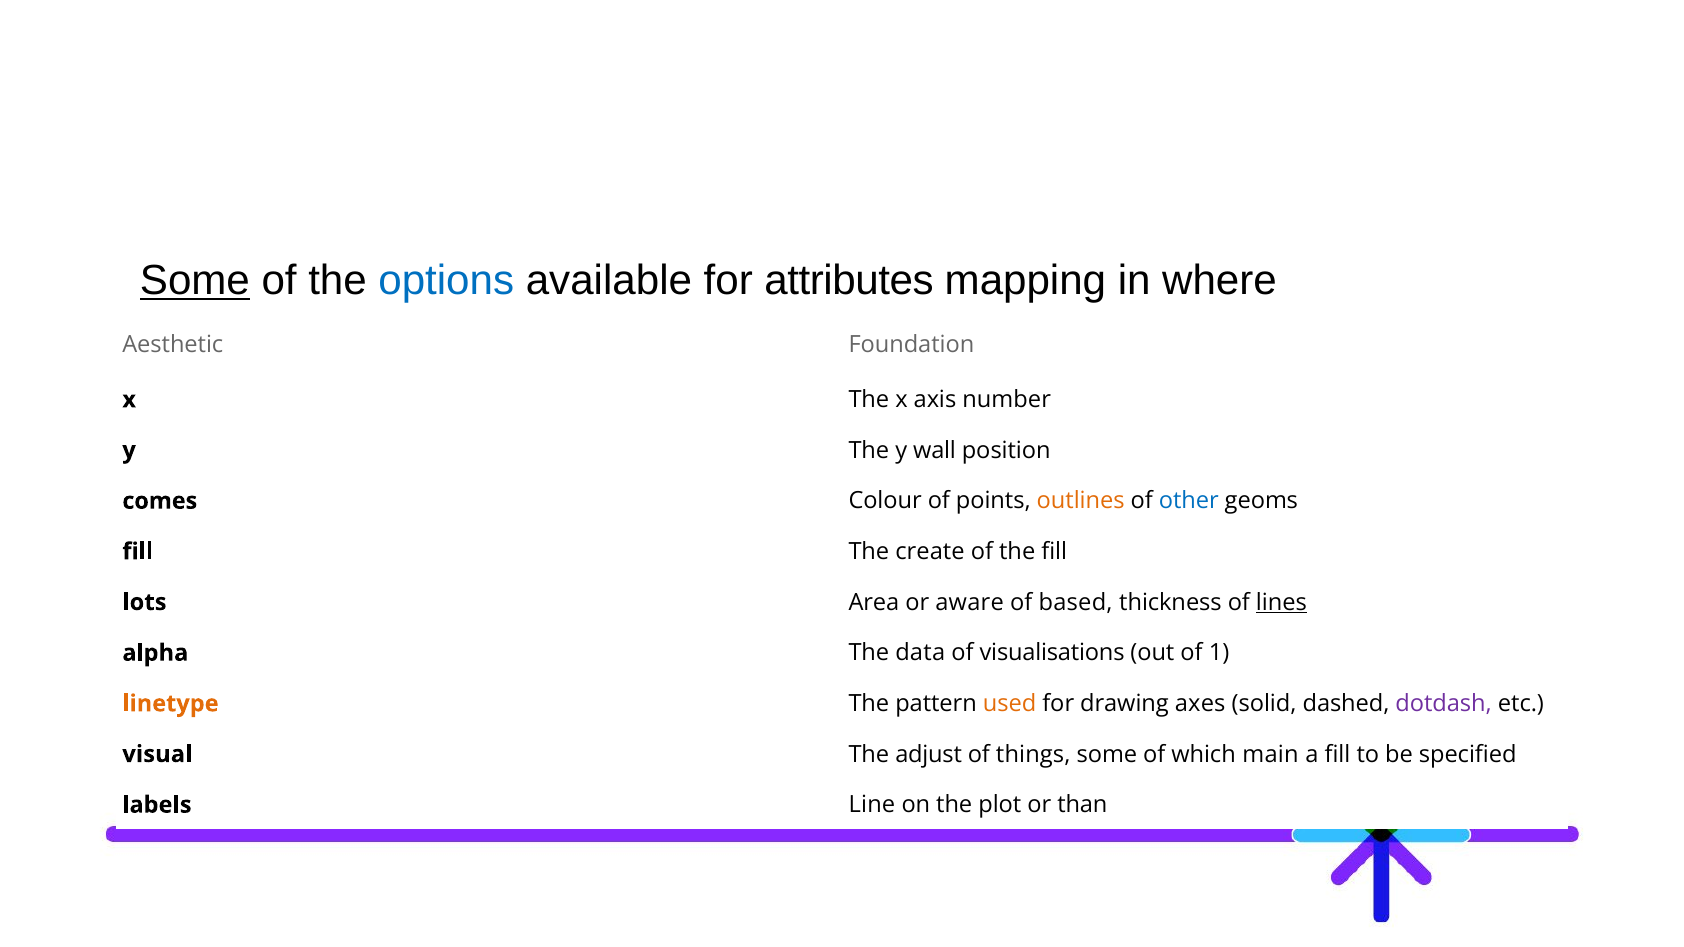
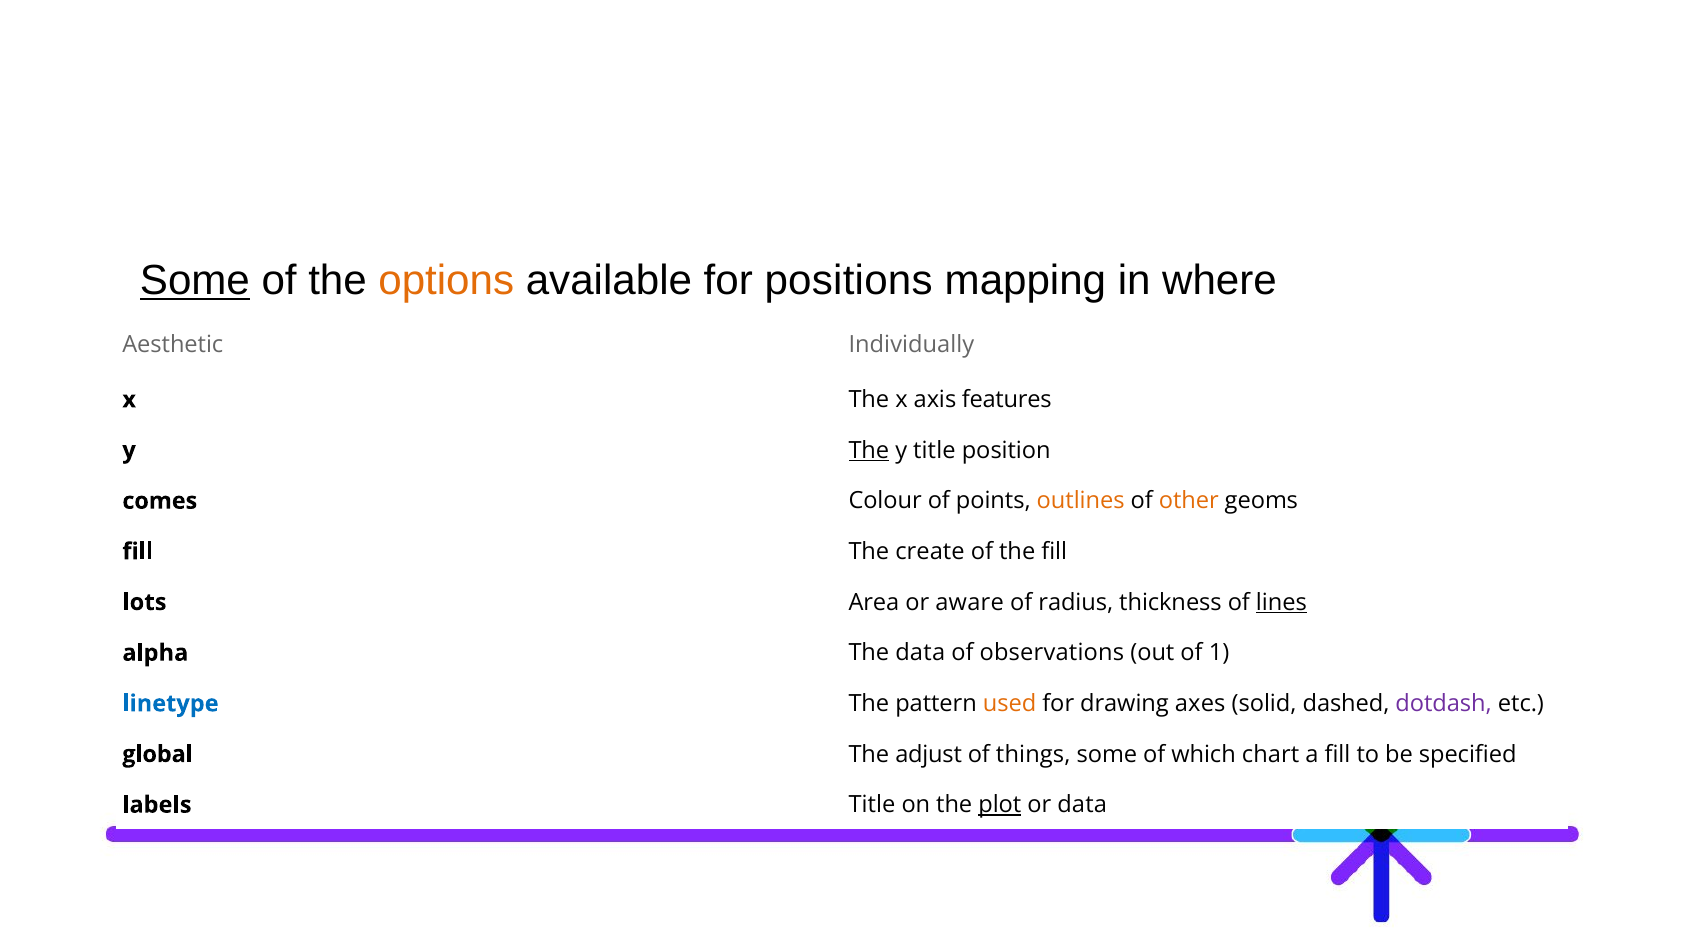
options colour: blue -> orange
attributes: attributes -> positions
Foundation: Foundation -> Individually
number: number -> features
The at (869, 450) underline: none -> present
y wall: wall -> title
other colour: blue -> orange
based: based -> radius
visualisations: visualisations -> observations
linetype colour: orange -> blue
visual: visual -> global
main: main -> chart
labels Line: Line -> Title
plot underline: none -> present
or than: than -> data
